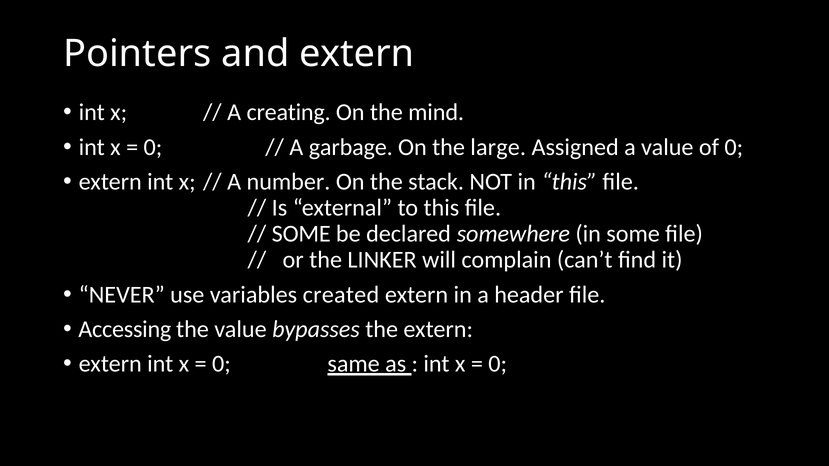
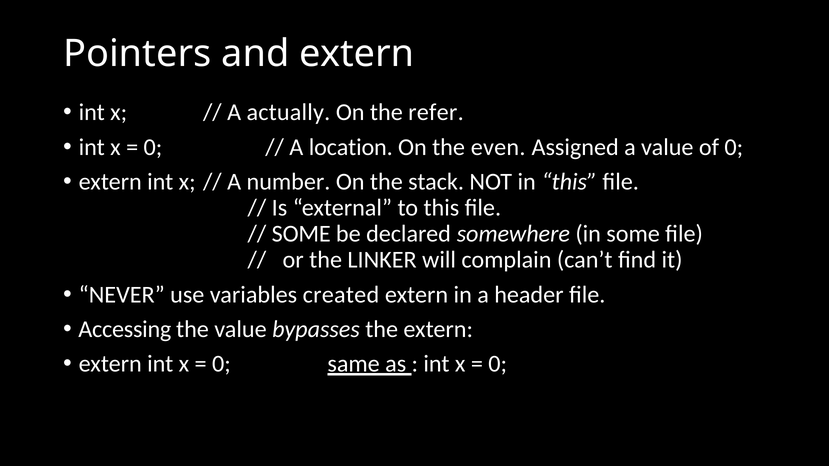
creating: creating -> actually
mind: mind -> refer
garbage: garbage -> location
large: large -> even
